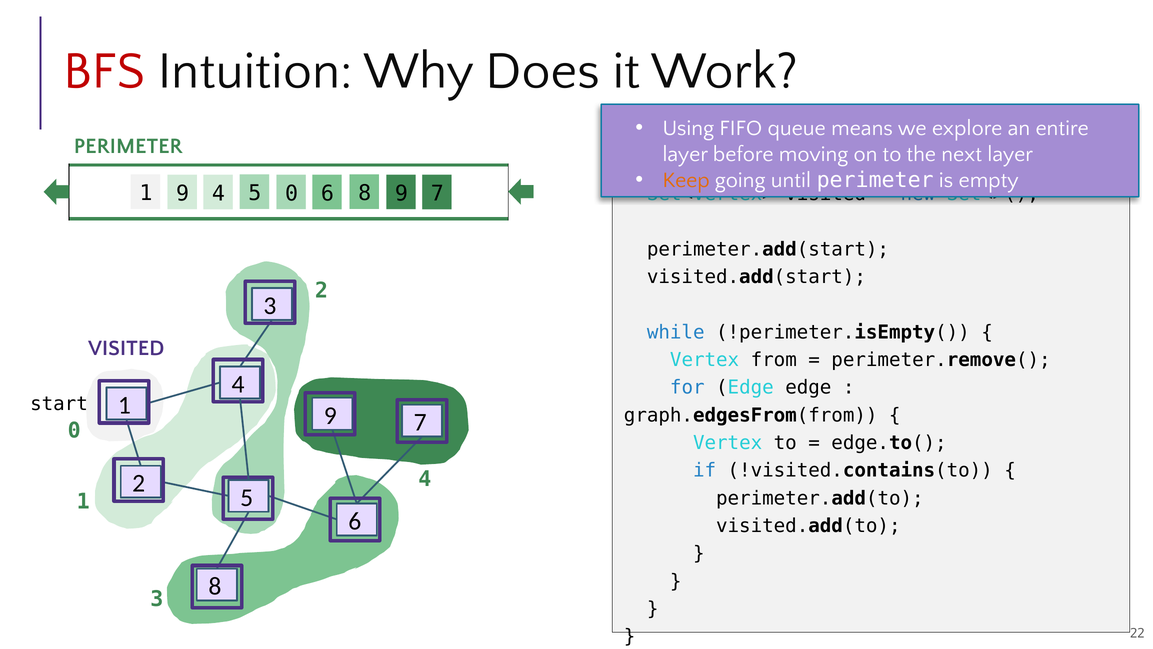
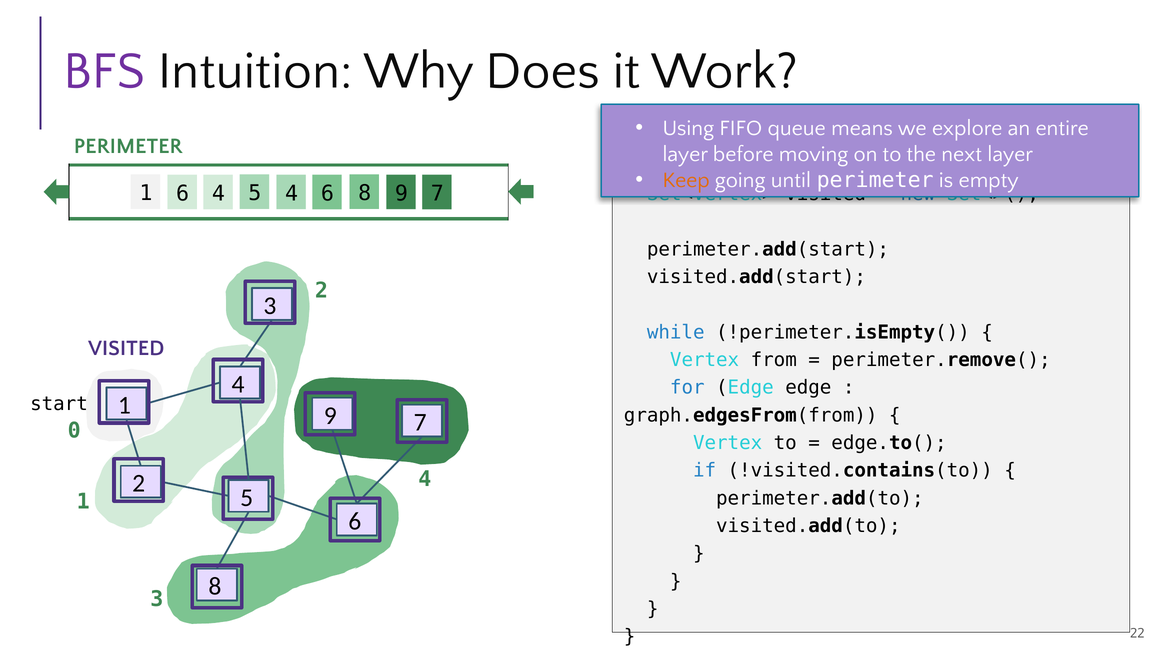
BFS colour: red -> purple
1 9: 9 -> 6
5 0: 0 -> 4
